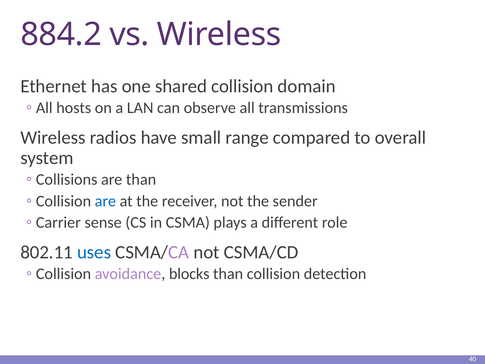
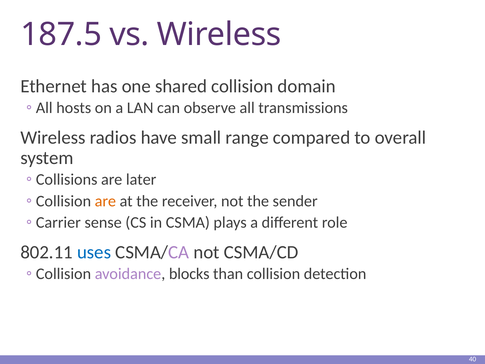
884.2: 884.2 -> 187.5
are than: than -> later
are at (105, 201) colour: blue -> orange
